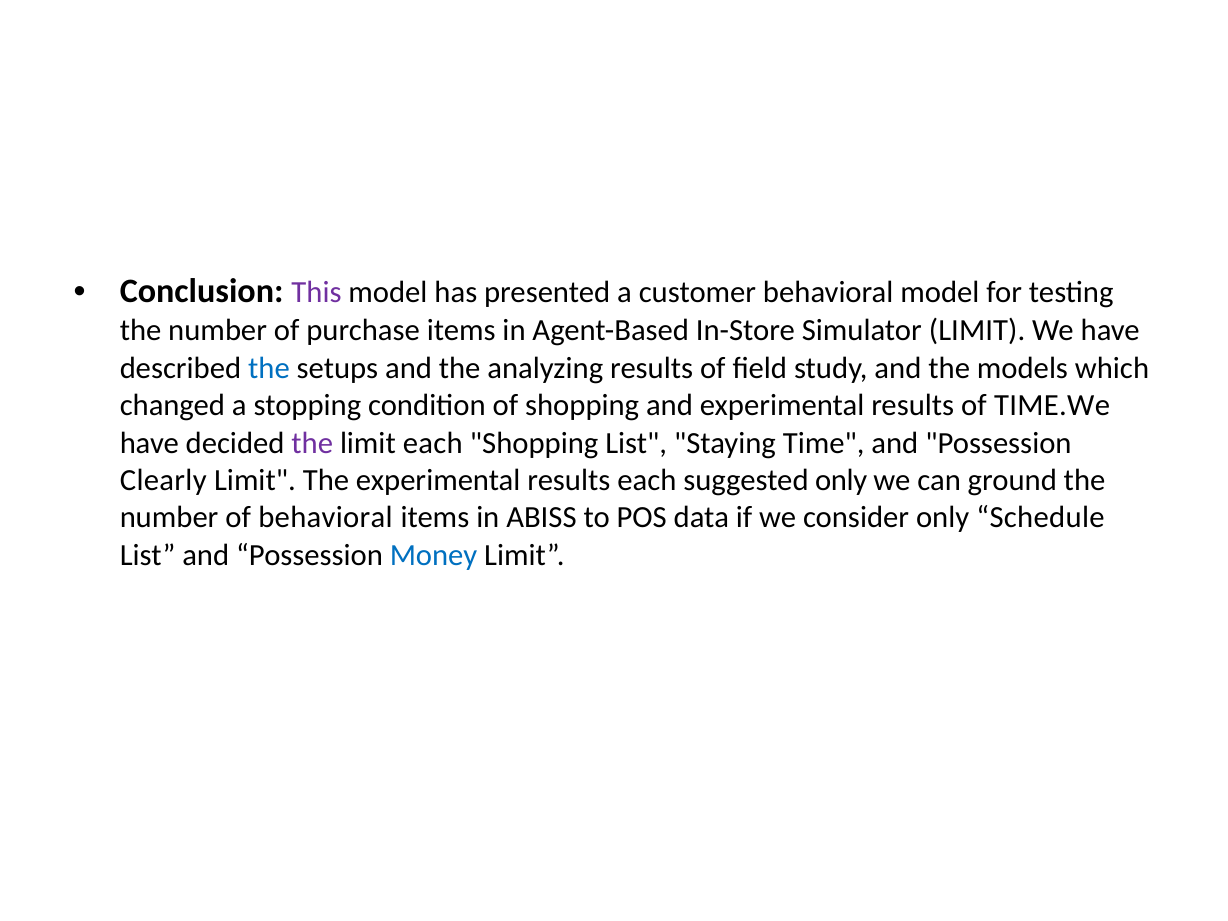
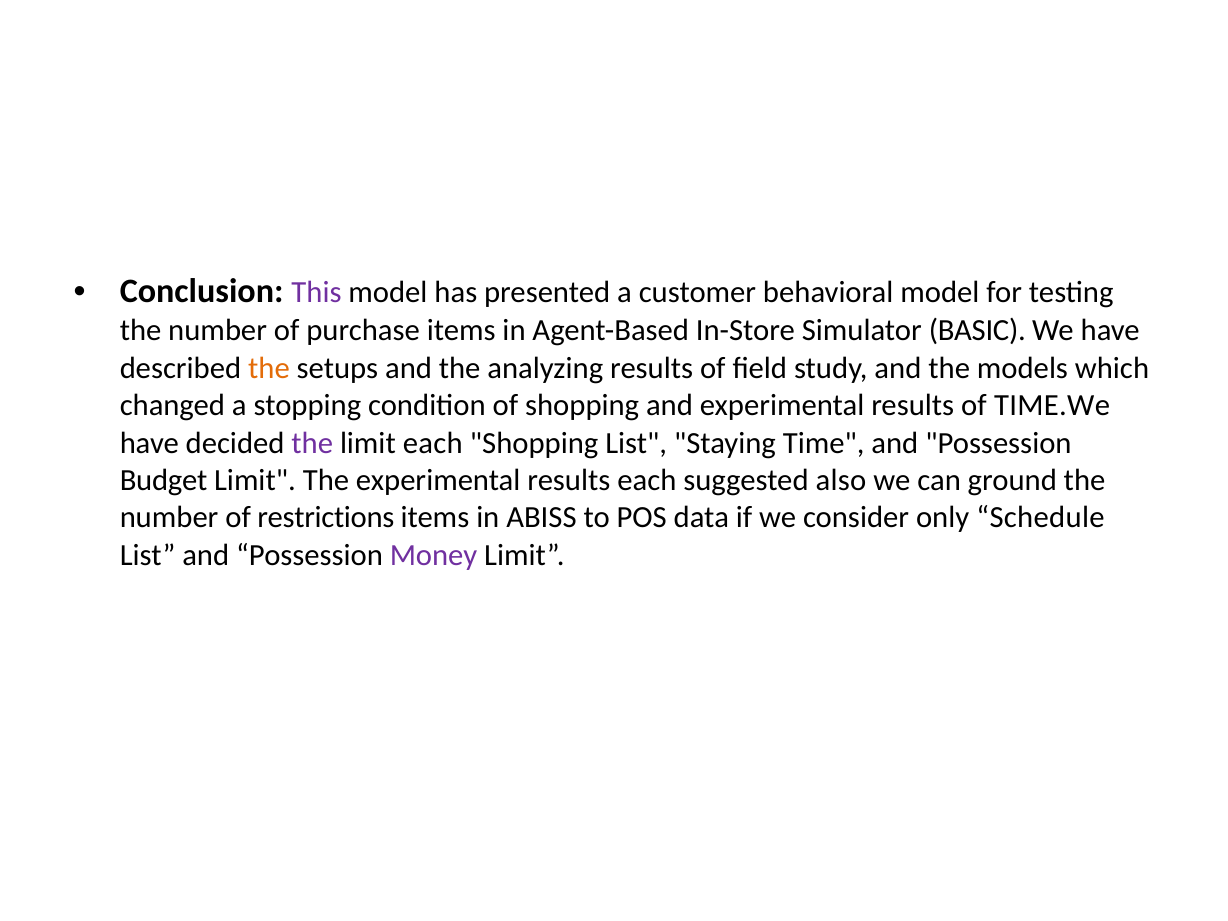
Simulator LIMIT: LIMIT -> BASIC
the at (269, 368) colour: blue -> orange
Clearly: Clearly -> Budget
suggested only: only -> also
of behavioral: behavioral -> restrictions
Money colour: blue -> purple
